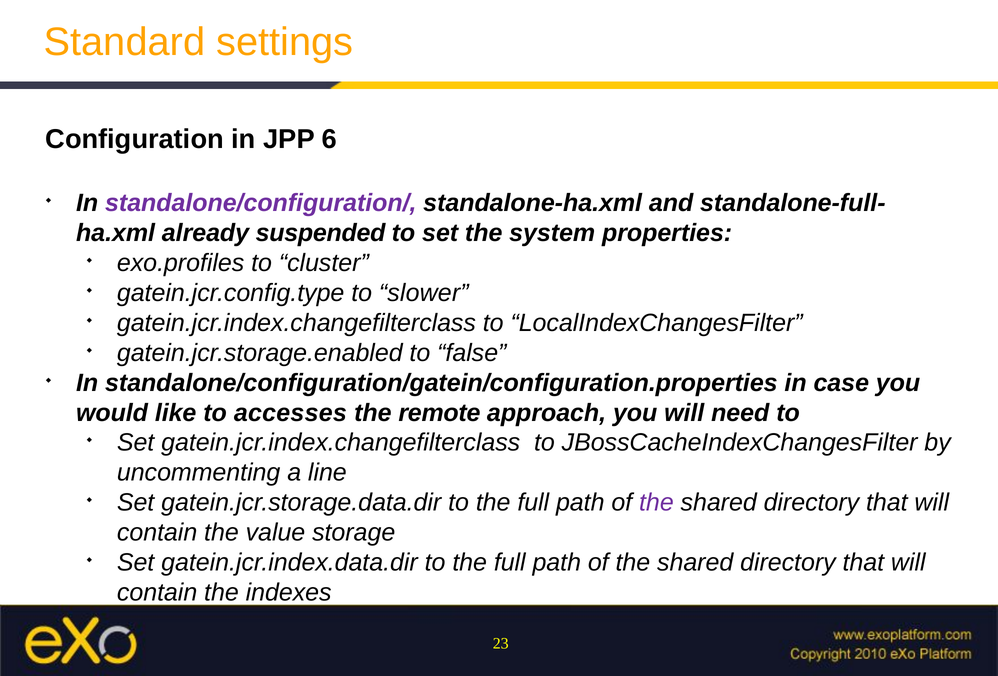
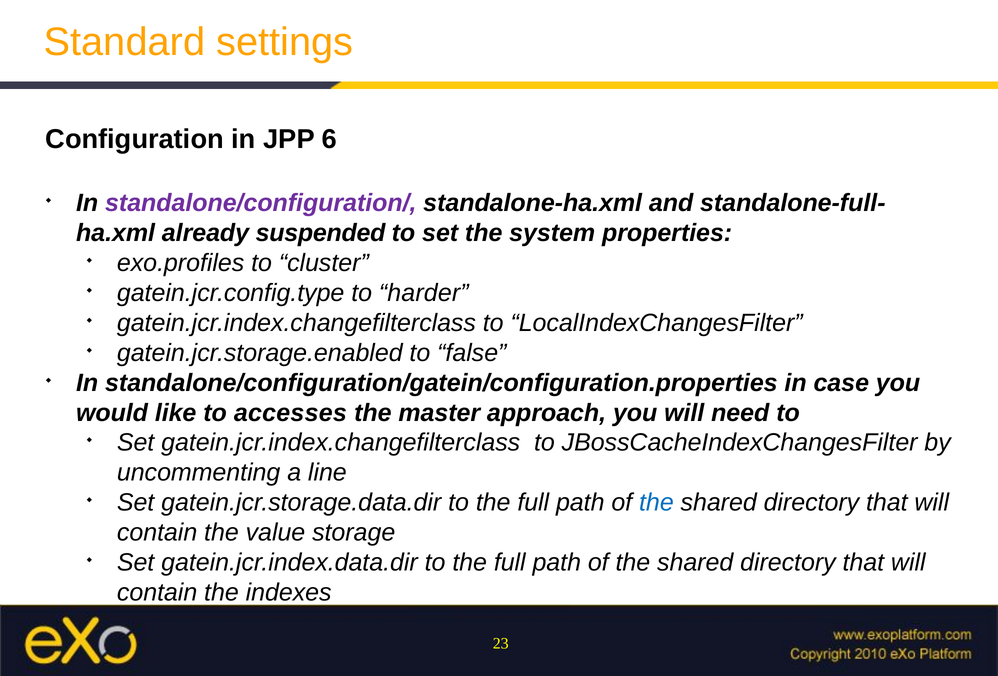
slower: slower -> harder
remote: remote -> master
the at (656, 503) colour: purple -> blue
